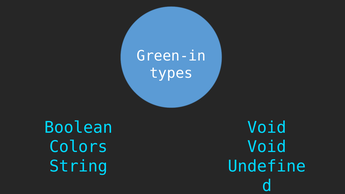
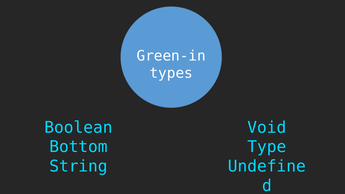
Colors: Colors -> Bottom
Void at (267, 147): Void -> Type
